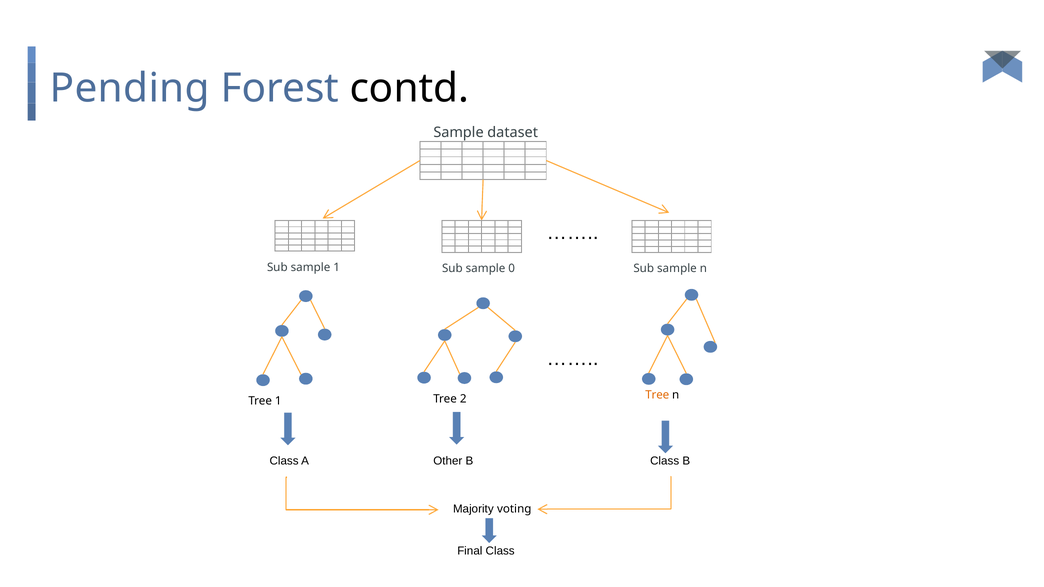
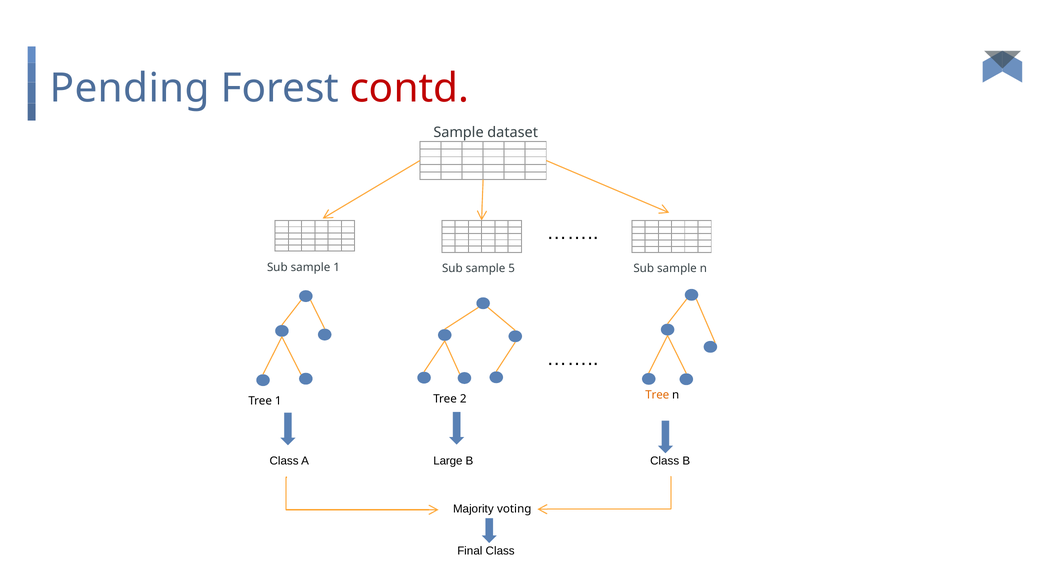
contd colour: black -> red
0: 0 -> 5
Other: Other -> Large
